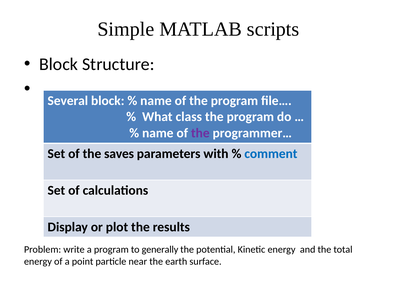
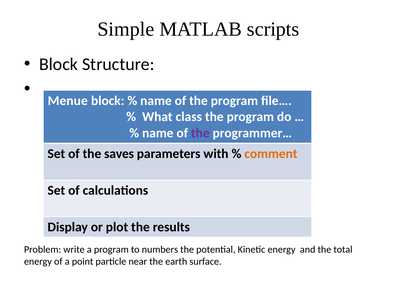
Several: Several -> Menue
comment colour: blue -> orange
generally: generally -> numbers
